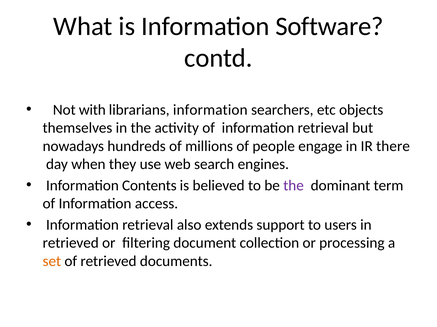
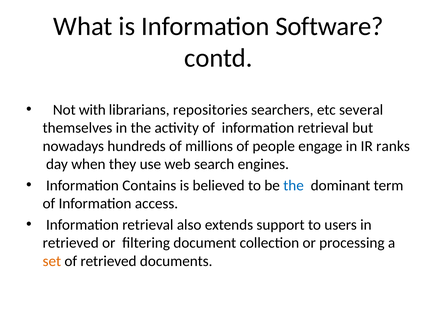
librarians information: information -> repositories
objects: objects -> several
there: there -> ranks
Contents: Contents -> Contains
the at (294, 186) colour: purple -> blue
